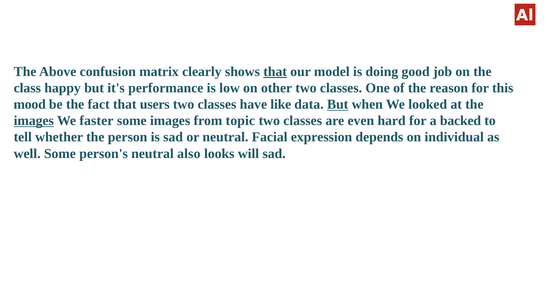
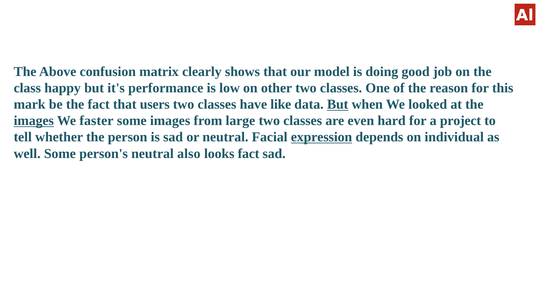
that at (275, 72) underline: present -> none
mood: mood -> mark
topic: topic -> large
backed: backed -> project
expression underline: none -> present
looks will: will -> fact
